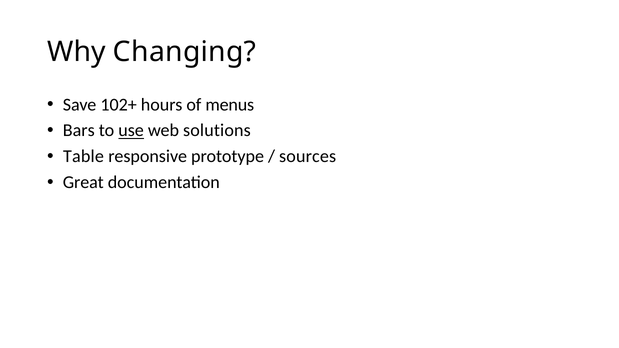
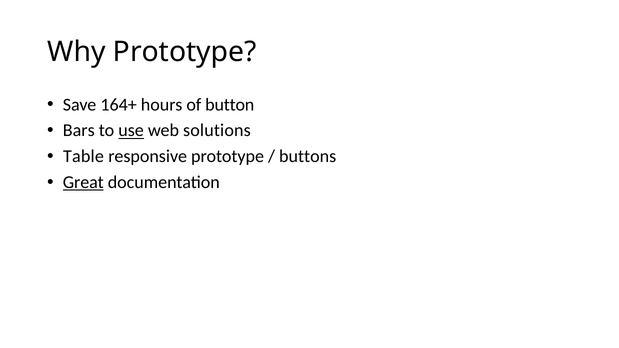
Why Changing: Changing -> Prototype
102+: 102+ -> 164+
menus: menus -> button
sources: sources -> buttons
Great underline: none -> present
